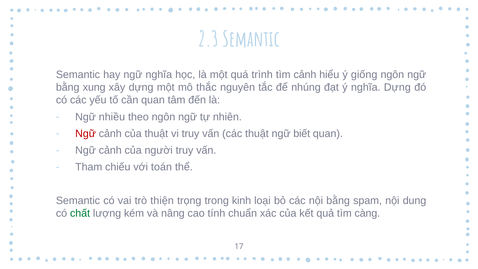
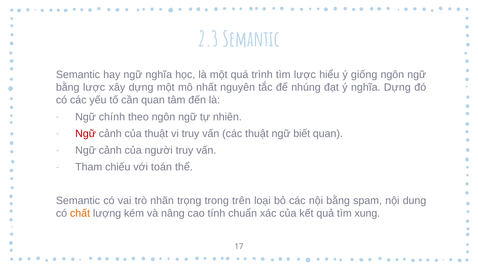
tìm cảnh: cảnh -> lược
bằng xung: xung -> lược
thắc: thắc -> nhất
nhiều: nhiều -> chính
thiện: thiện -> nhãn
kinh: kinh -> trên
chất colour: green -> orange
càng: càng -> xung
